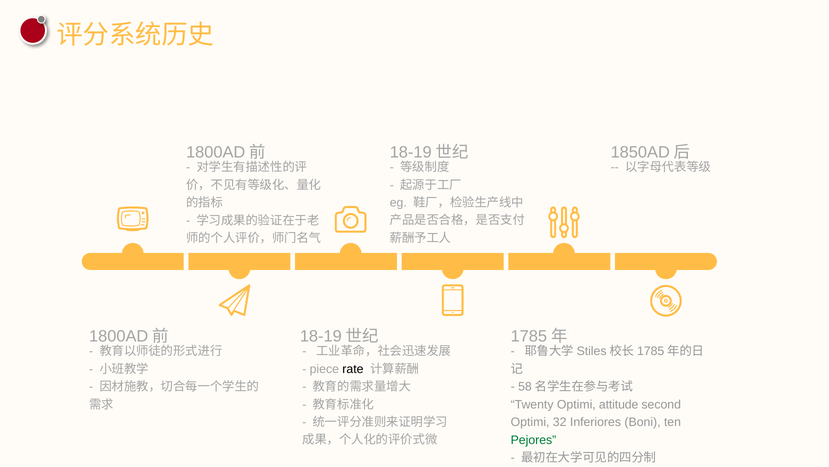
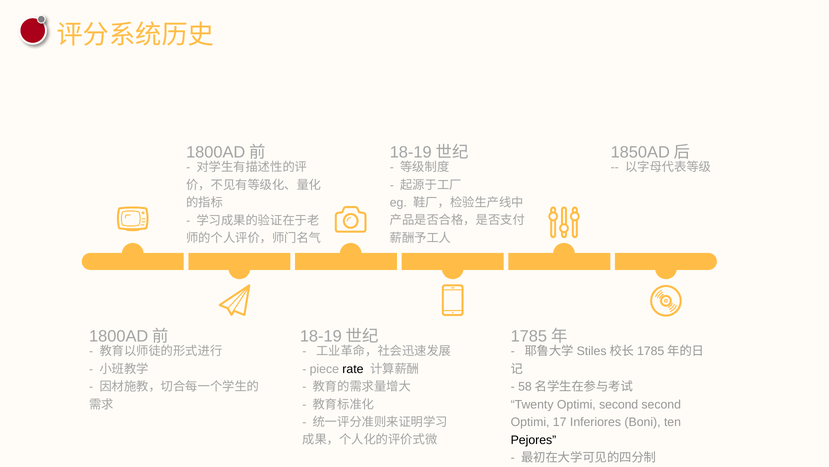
Optimi attitude: attitude -> second
32: 32 -> 17
Pejores colour: green -> black
